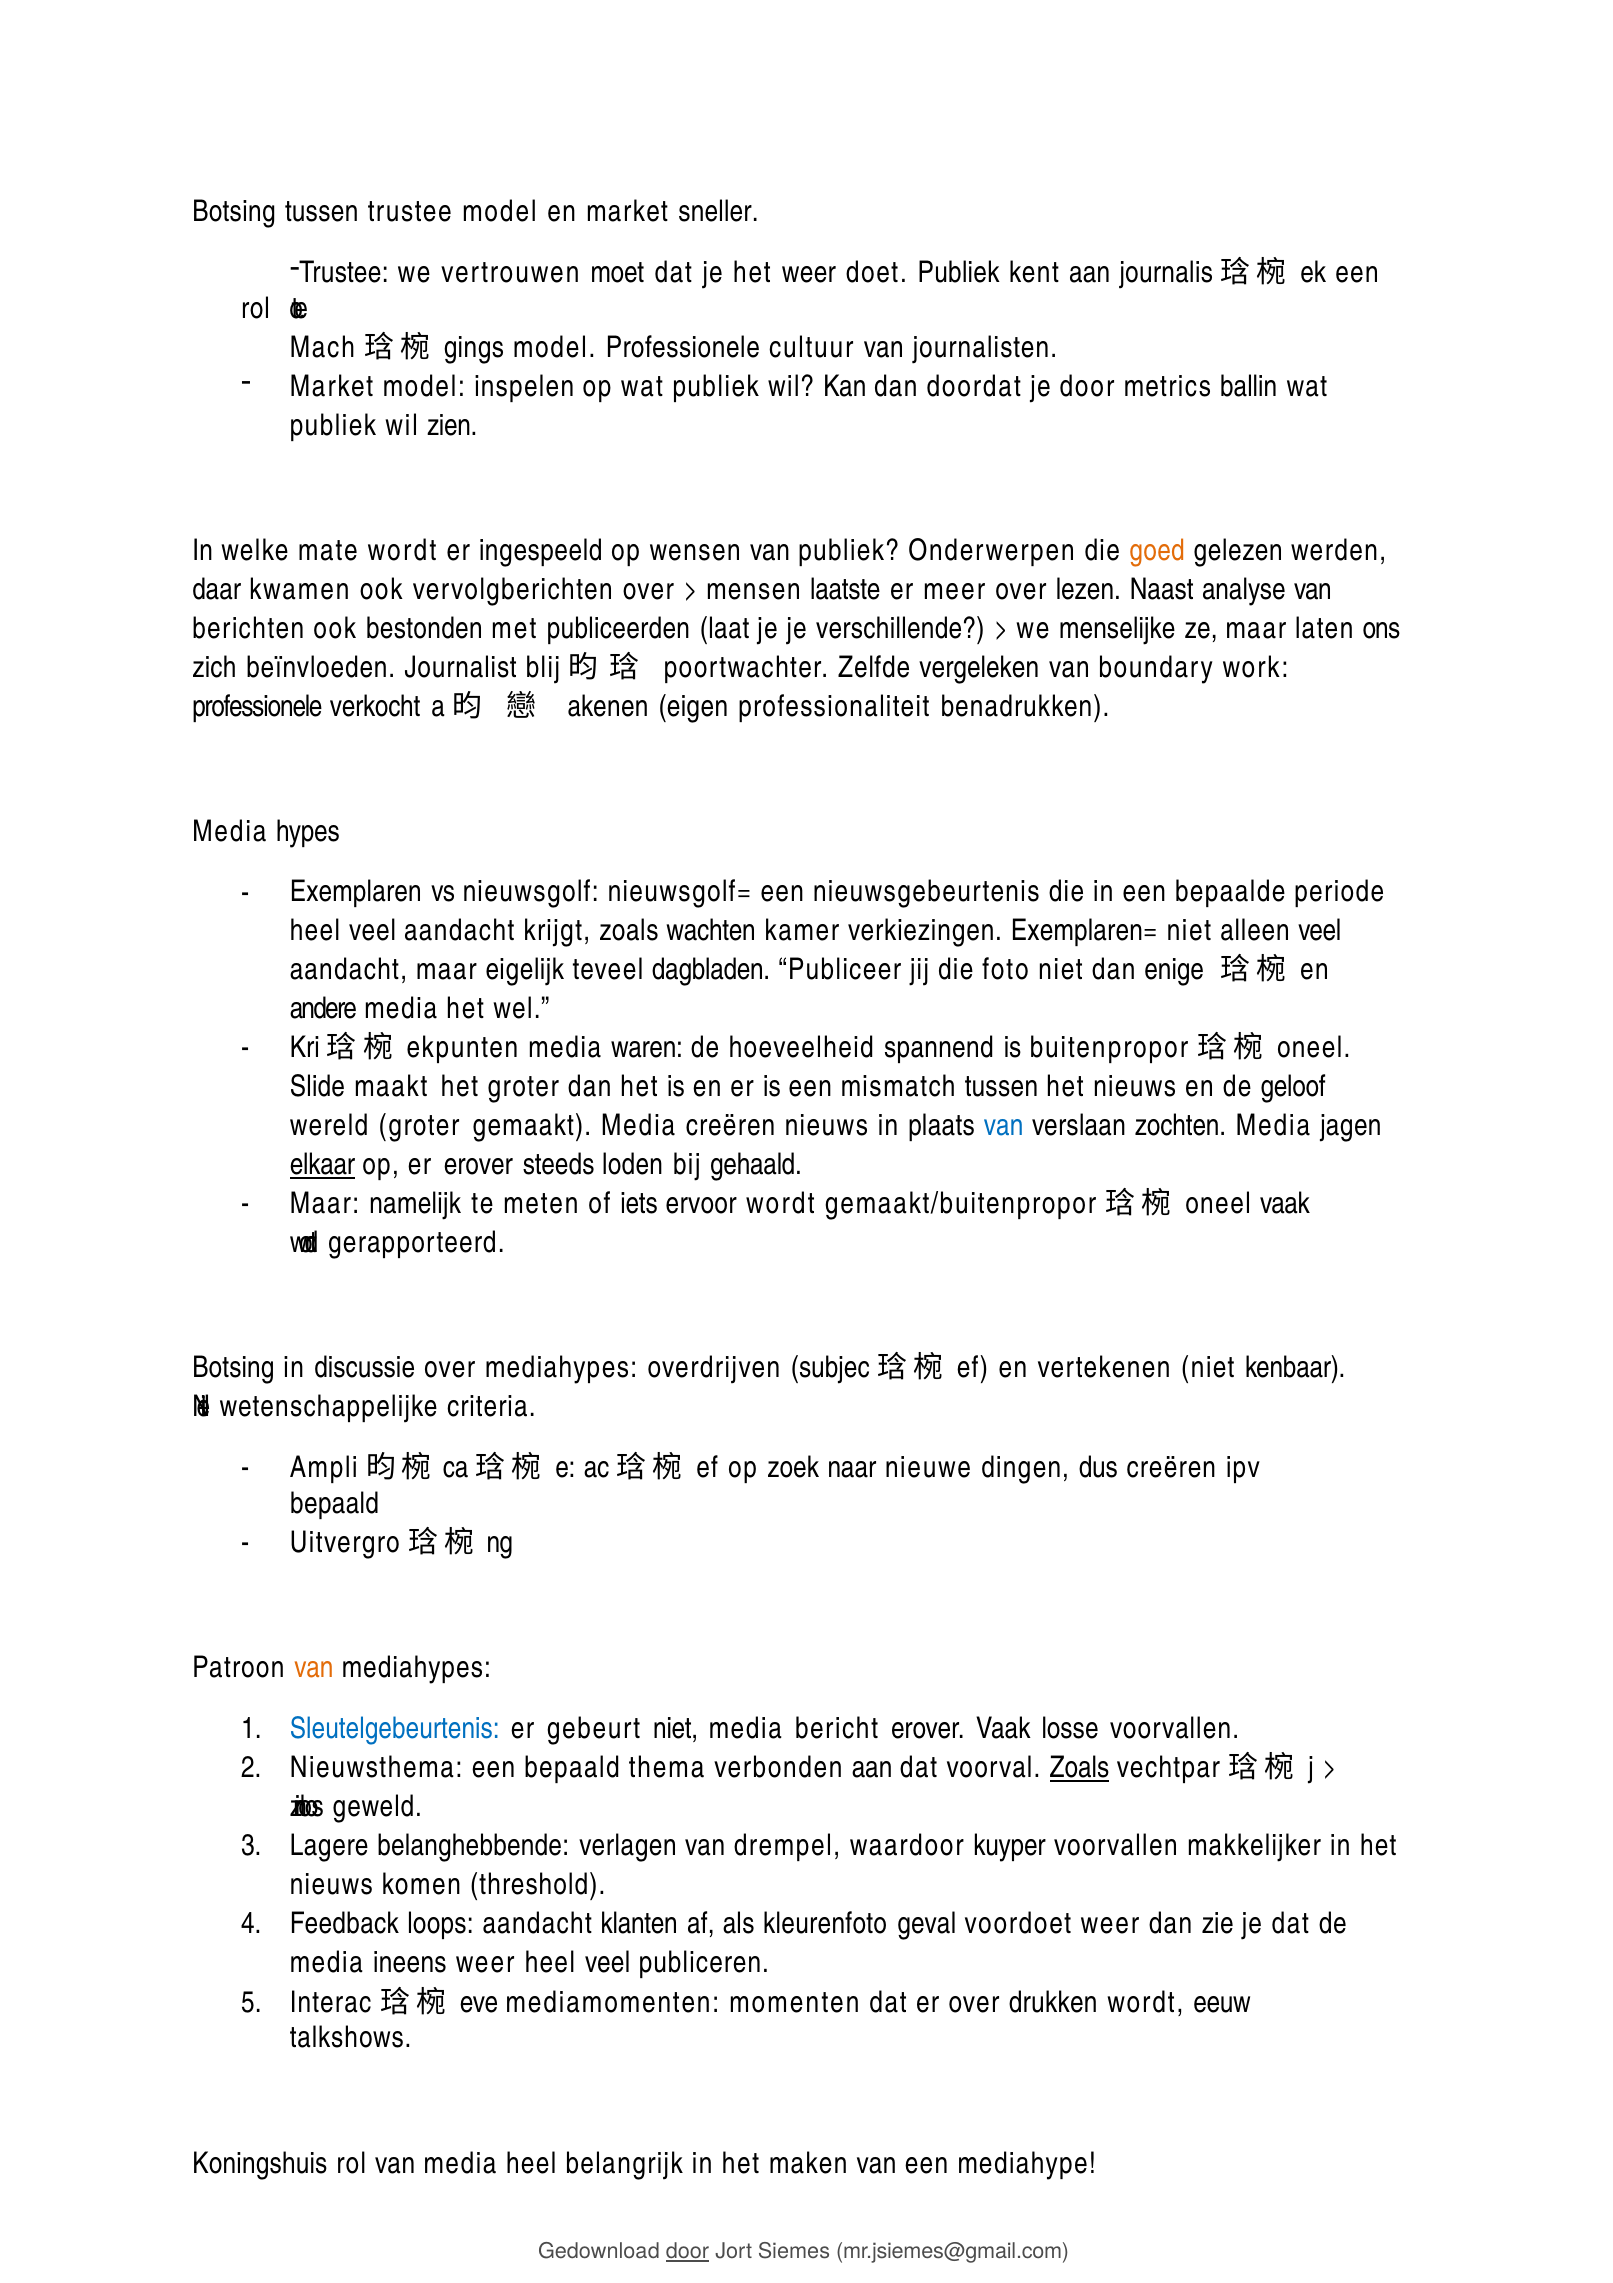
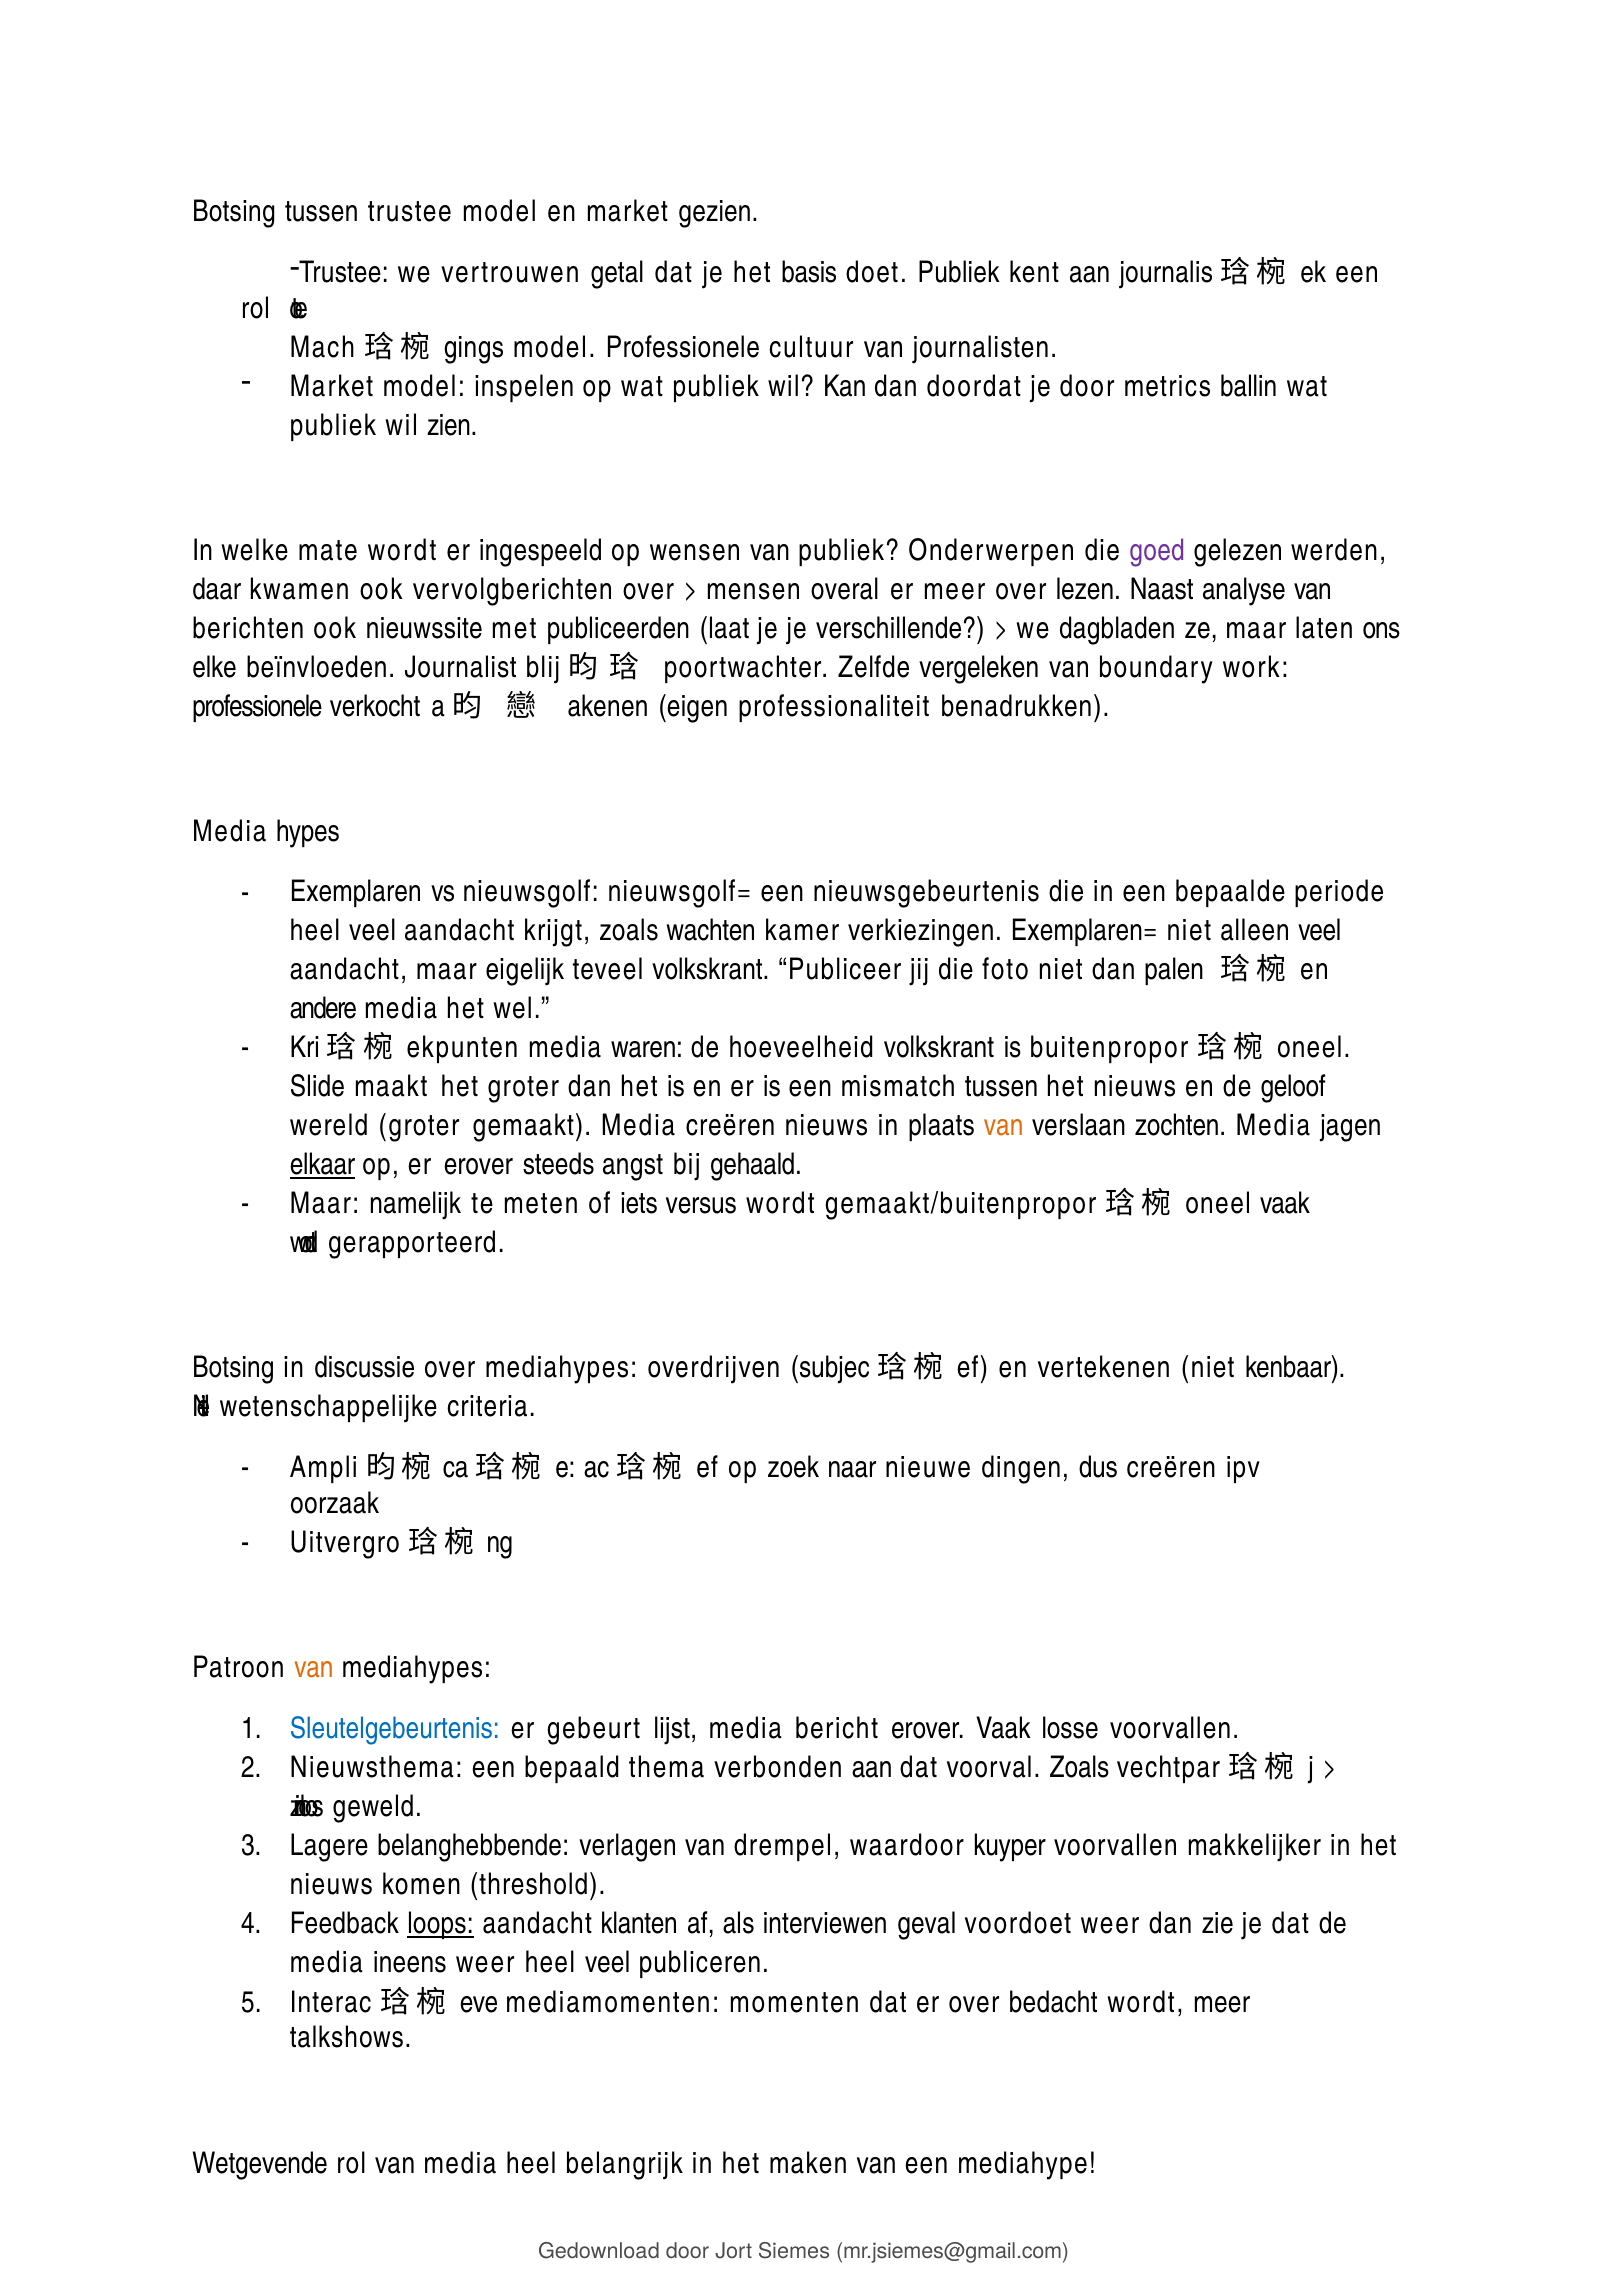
sneller: sneller -> gezien
moet: moet -> getal
het weer: weer -> basis
goed colour: orange -> purple
laatste: laatste -> overal
bestonden: bestonden -> nieuwssite
menselijke: menselijke -> dagbladen
zich: zich -> elke
teveel dagbladen: dagbladen -> volkskrant
enige: enige -> palen
hoeveelheid spannend: spannend -> volkskrant
van at (1004, 1126) colour: blue -> orange
loden: loden -> angst
ervoor: ervoor -> versus
bepaald at (335, 1503): bepaald -> oorzaak
gebeurt niet: niet -> lijst
Zoals at (1079, 1768) underline: present -> none
loops underline: none -> present
kleurenfoto: kleurenfoto -> interviewen
drukken: drukken -> bedacht
wordt eeuw: eeuw -> meer
Koningshuis: Koningshuis -> Wetgevende
door at (688, 2251) underline: present -> none
